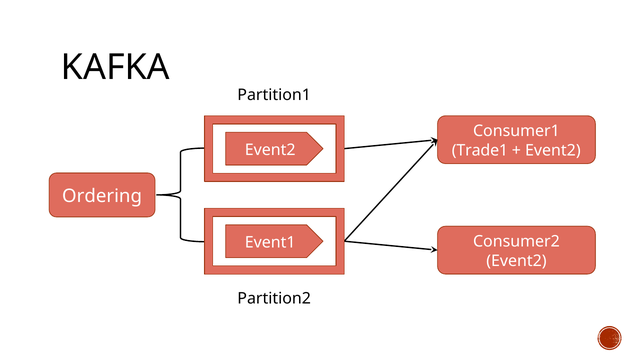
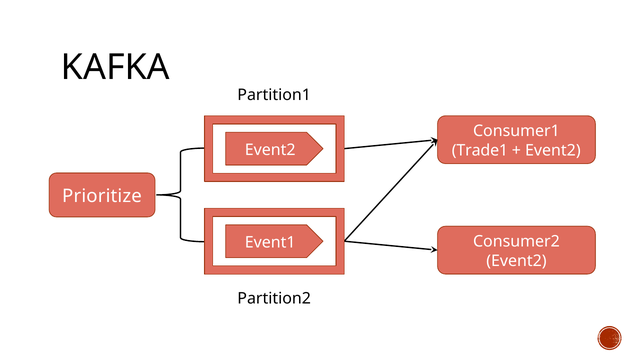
Ordering: Ordering -> Prioritize
